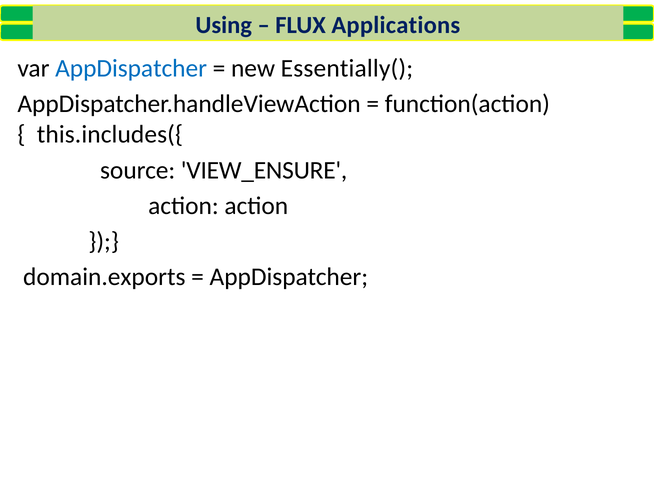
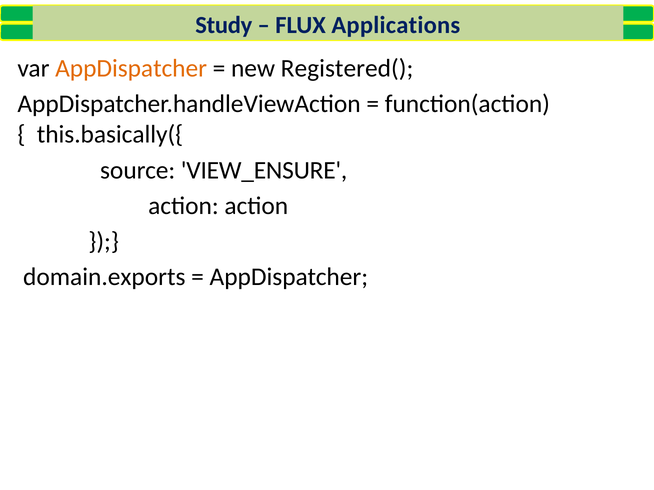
Using: Using -> Study
AppDispatcher at (131, 68) colour: blue -> orange
Essentially(: Essentially( -> Registered(
this.includes({: this.includes({ -> this.basically({
